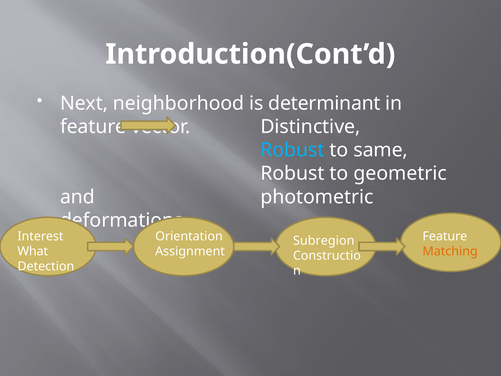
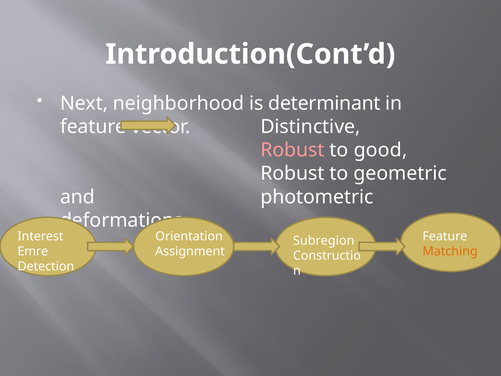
Robust at (293, 150) colour: light blue -> pink
same: same -> good
What: What -> Emre
